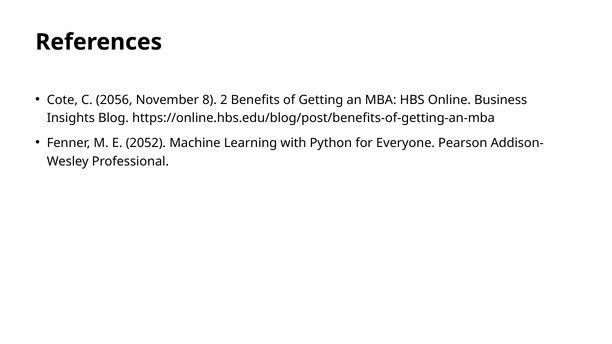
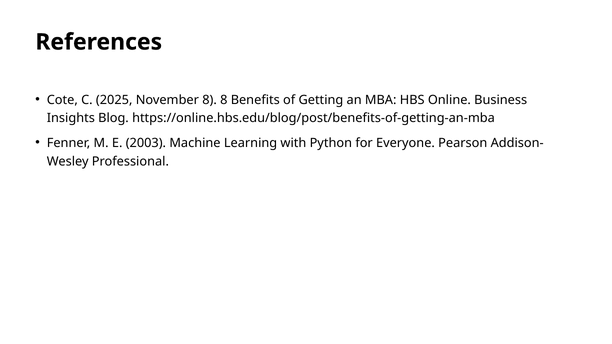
2056: 2056 -> 2025
8 2: 2 -> 8
2052: 2052 -> 2003
